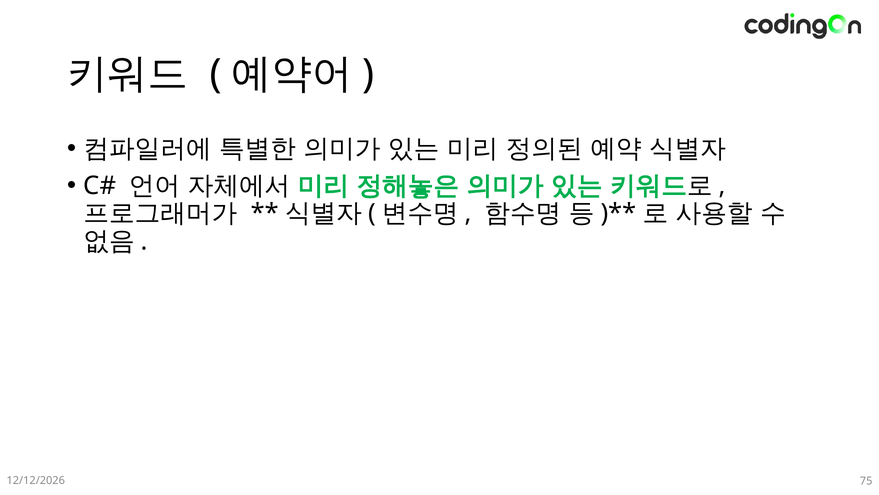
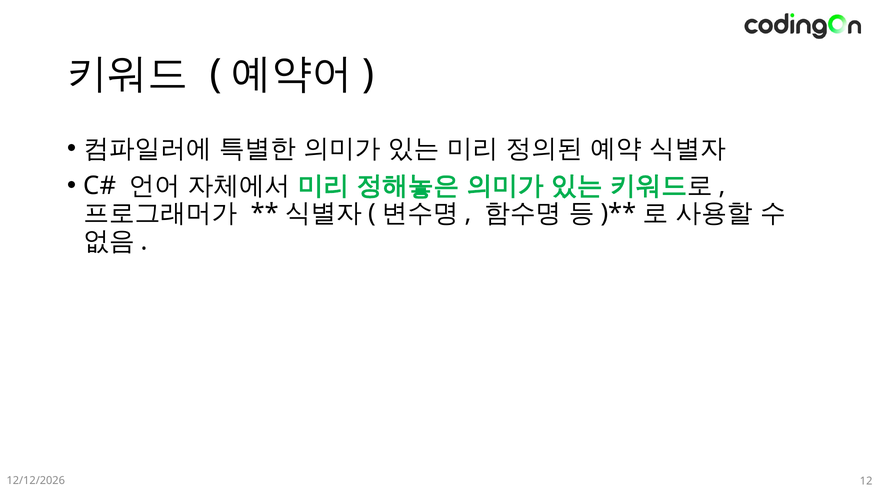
75: 75 -> 12
